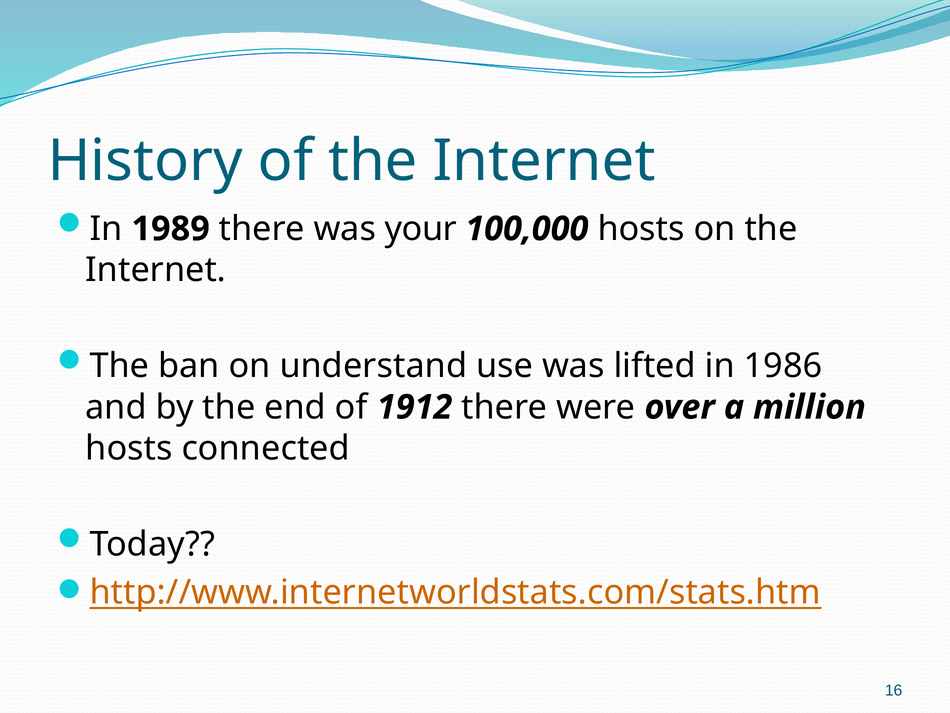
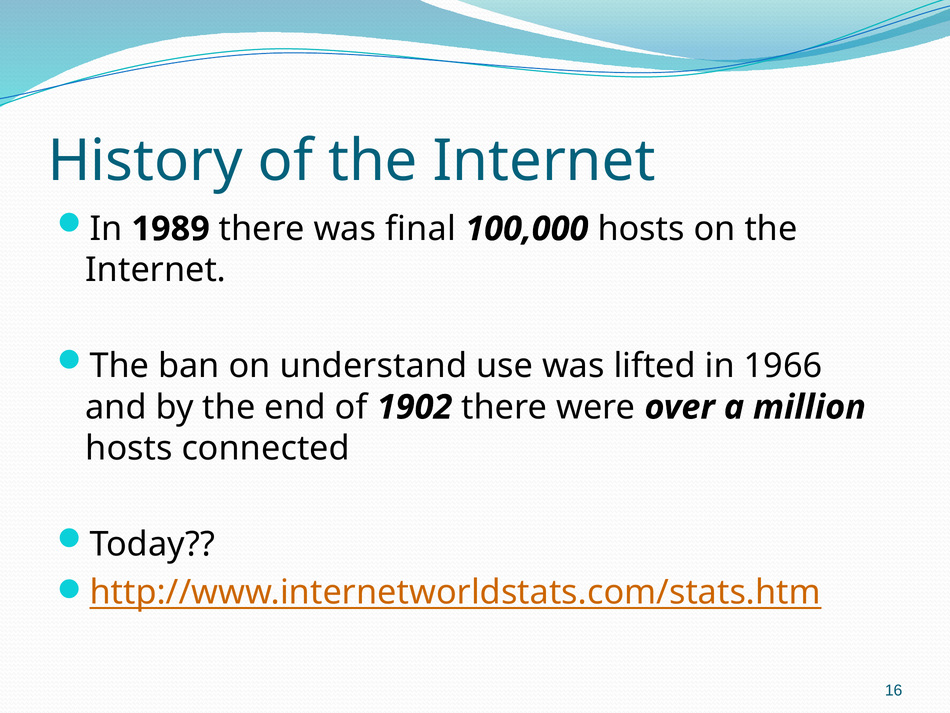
your: your -> final
1986: 1986 -> 1966
1912: 1912 -> 1902
